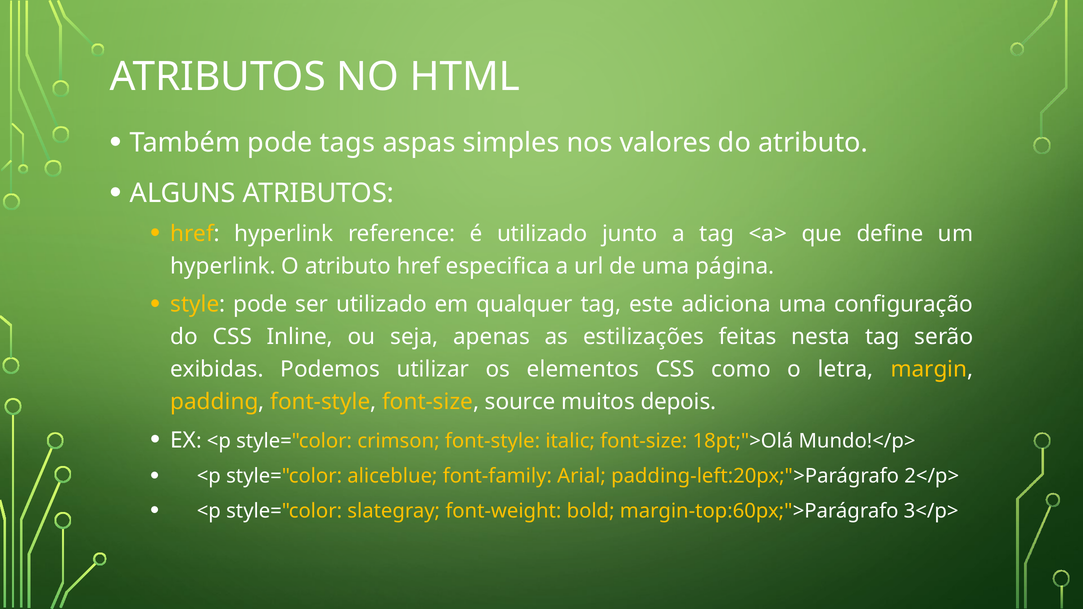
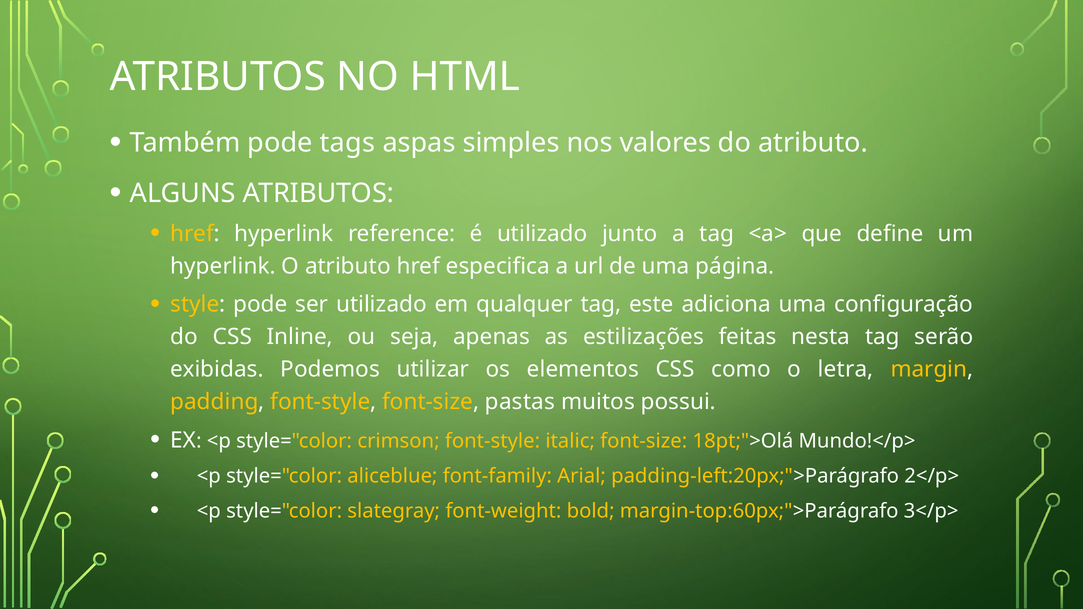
source: source -> pastas
depois: depois -> possui
